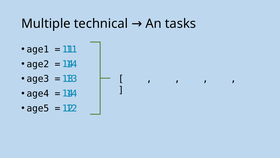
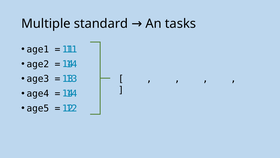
technical: technical -> standard
